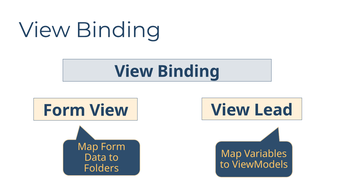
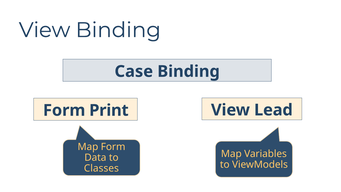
View at (134, 71): View -> Case
Form View: View -> Print
Folders: Folders -> Classes
